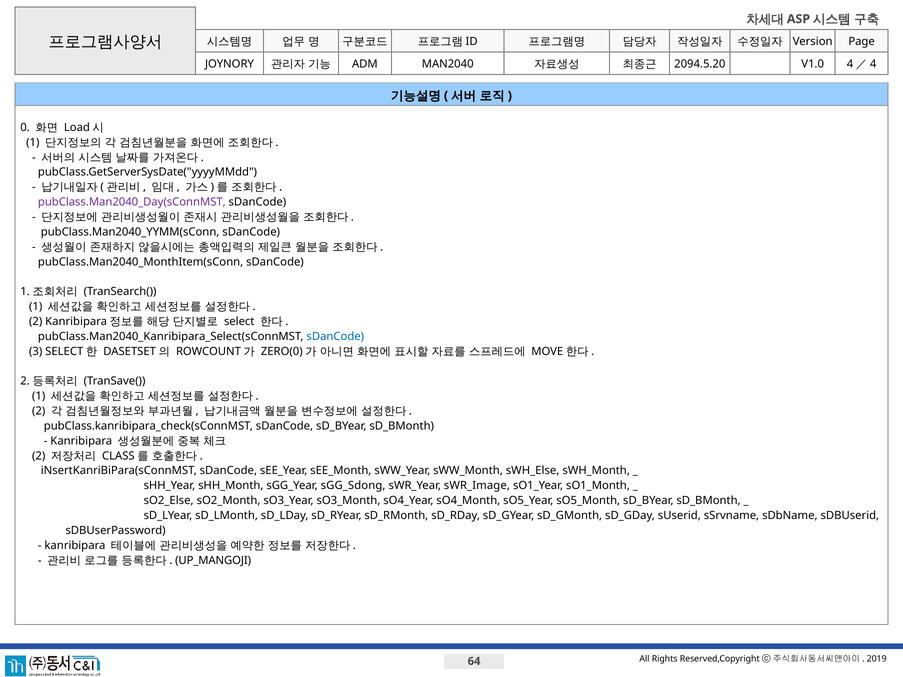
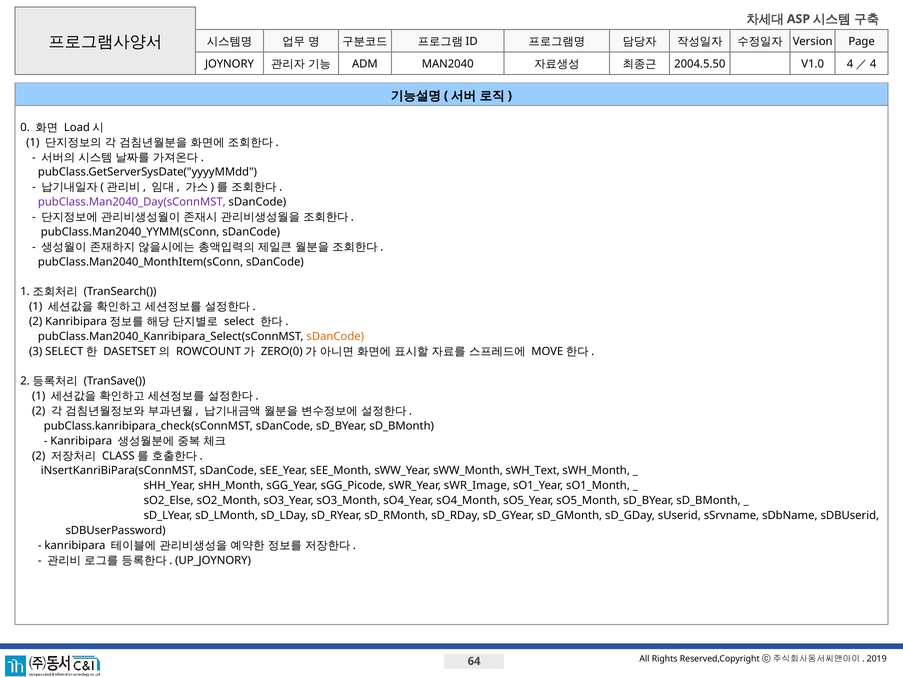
2094.5.20: 2094.5.20 -> 2004.5.50
sDanCode at (335, 337) colour: blue -> orange
sWH_Else: sWH_Else -> sWH_Text
sGG_Sdong: sGG_Sdong -> sGG_Picode
UP_MANGOJI: UP_MANGOJI -> UP_JOYNORY
